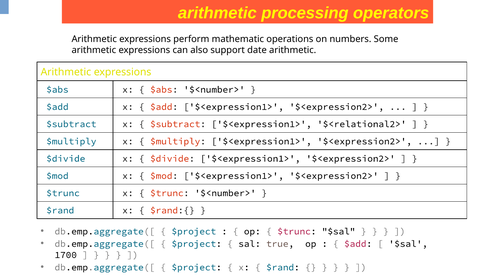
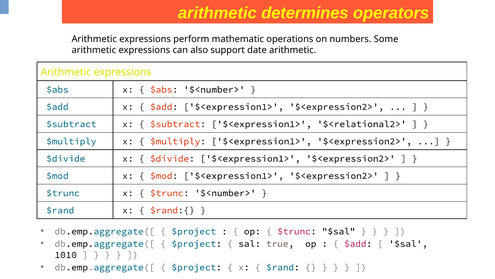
processing: processing -> determines
1700: 1700 -> 1010
